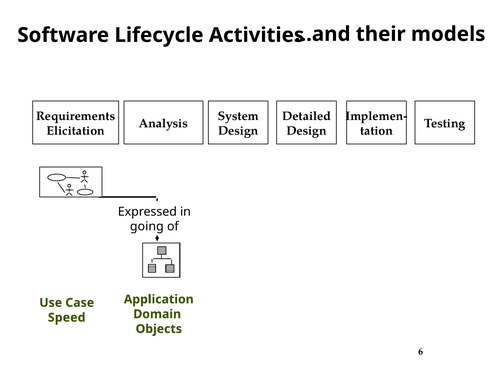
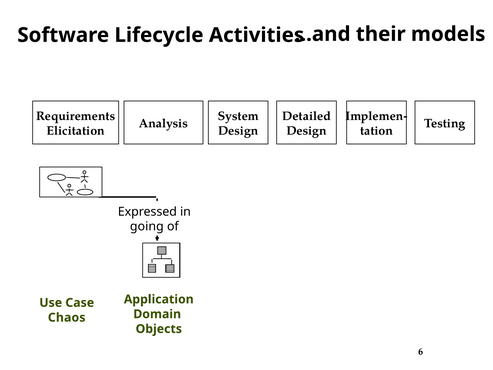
Speed: Speed -> Chaos
